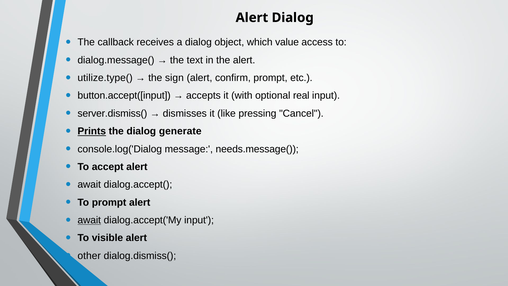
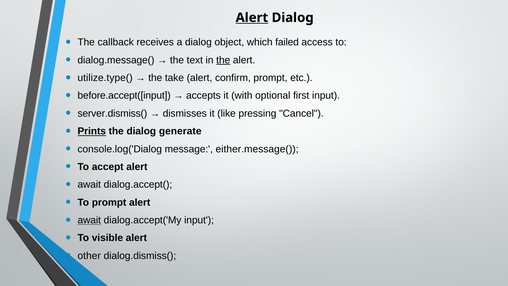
Alert at (252, 18) underline: none -> present
value: value -> failed
the at (223, 60) underline: none -> present
sign: sign -> take
button.accept([input: button.accept([input -> before.accept([input
real: real -> first
needs.message(: needs.message( -> either.message(
